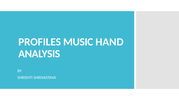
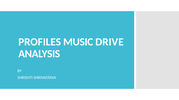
HAND: HAND -> DRIVE
